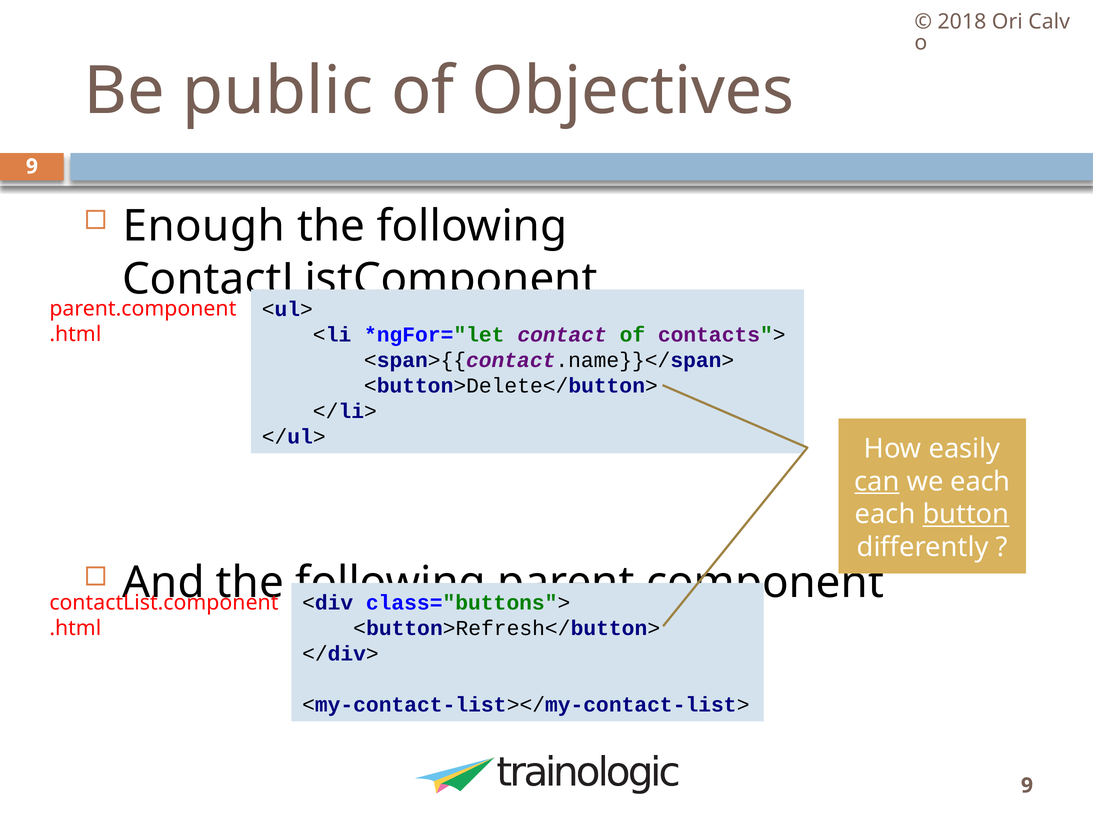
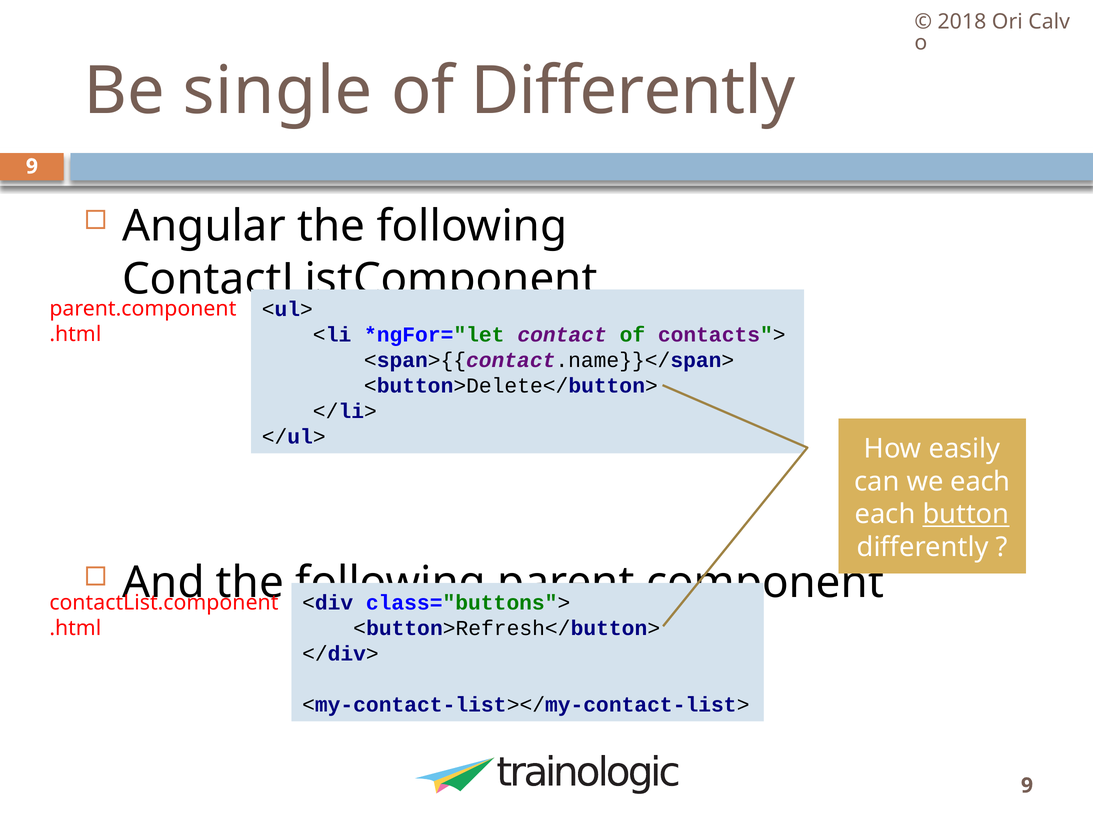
public: public -> single
of Objectives: Objectives -> Differently
Enough: Enough -> Angular
can underline: present -> none
